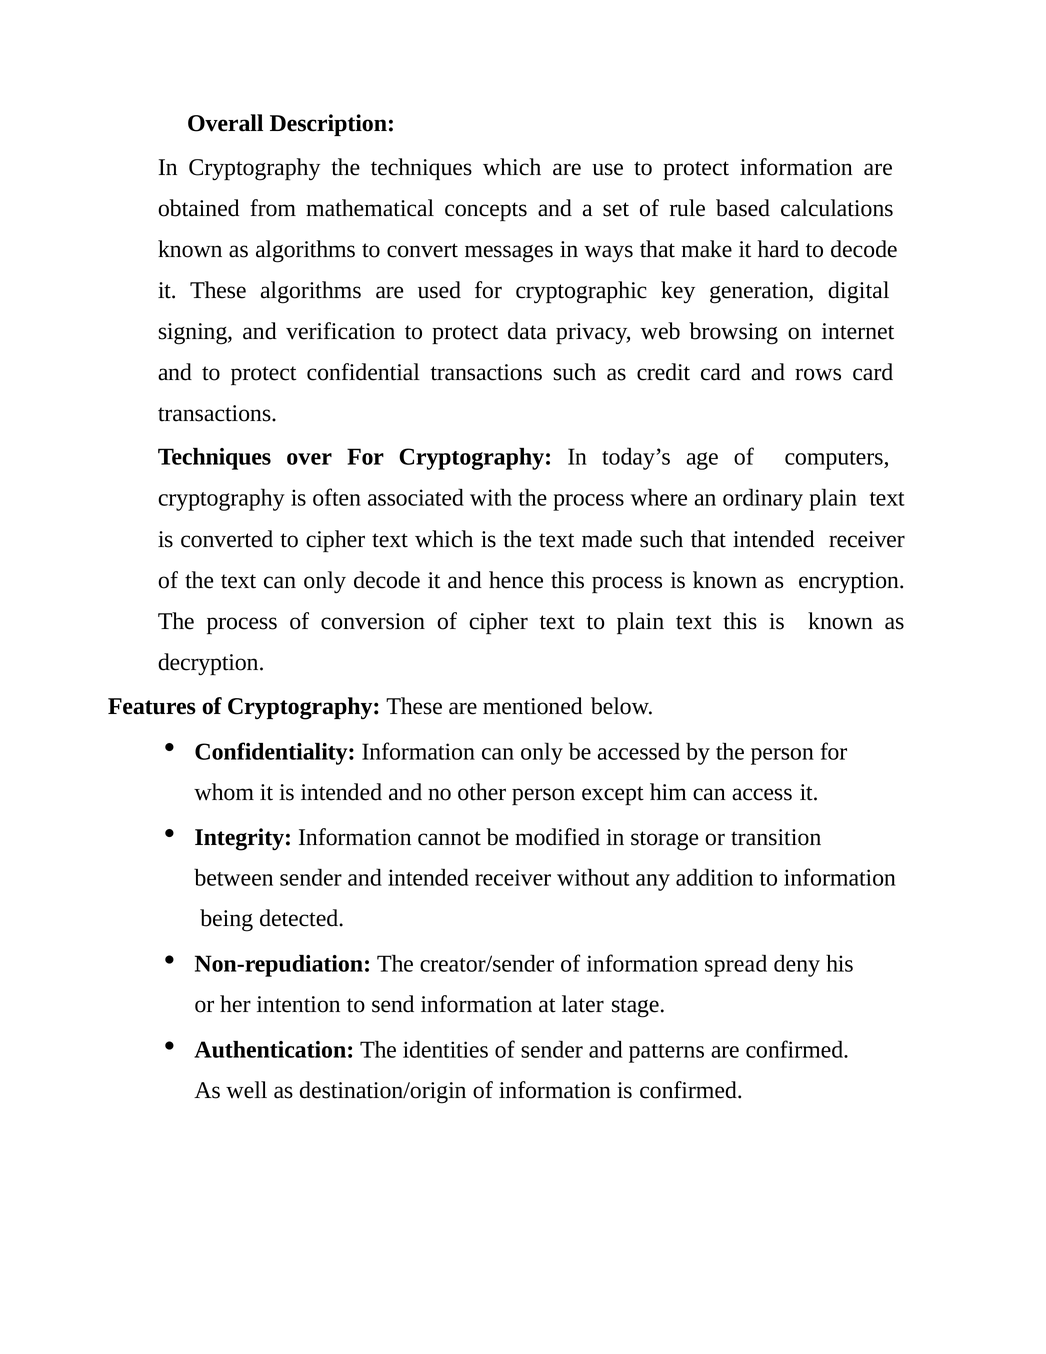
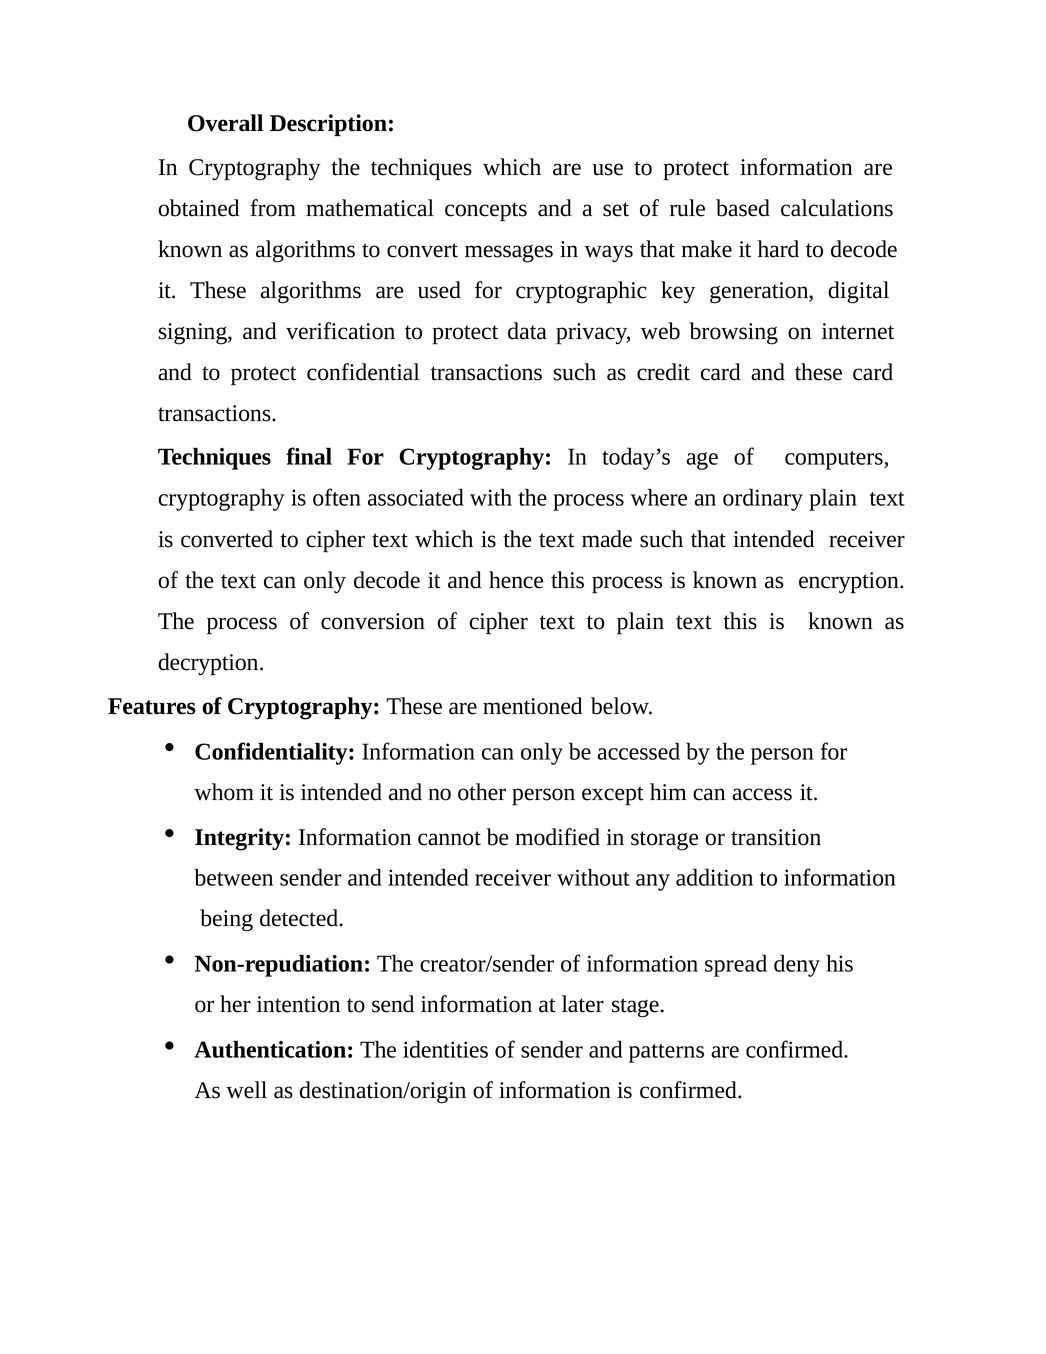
and rows: rows -> these
over: over -> final
